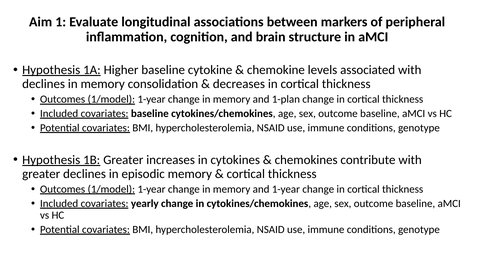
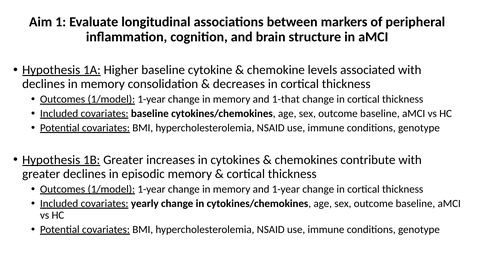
1-plan: 1-plan -> 1-that
